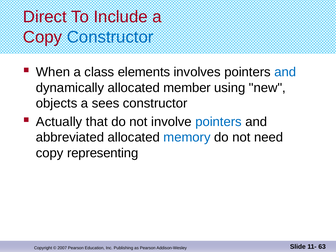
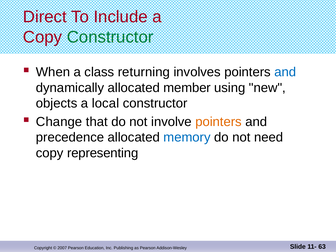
Constructor at (110, 37) colour: blue -> green
elements: elements -> returning
sees: sees -> local
Actually: Actually -> Change
pointers at (219, 122) colour: blue -> orange
abbreviated: abbreviated -> precedence
